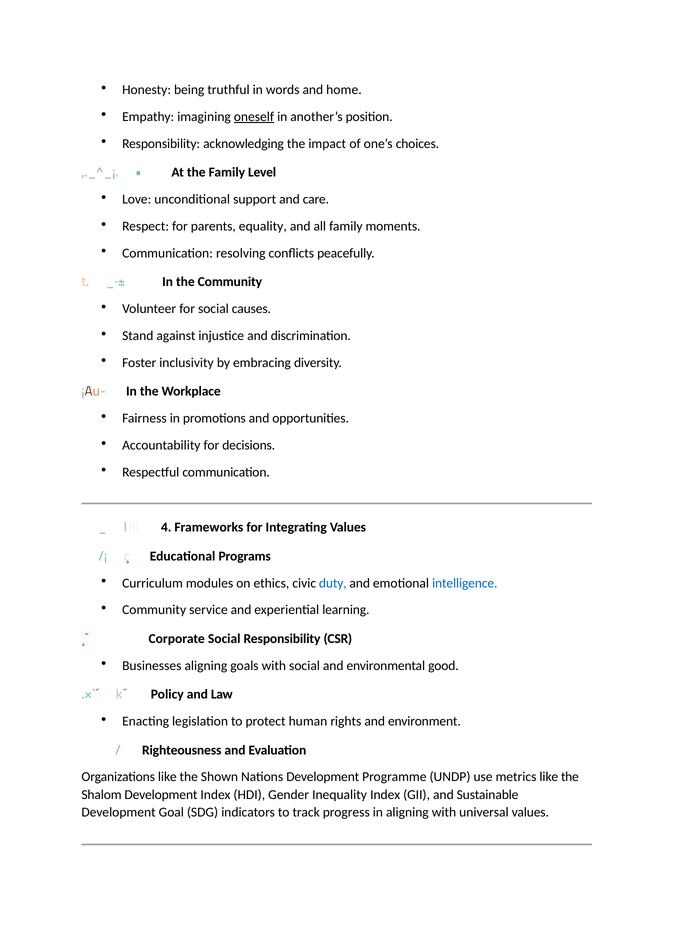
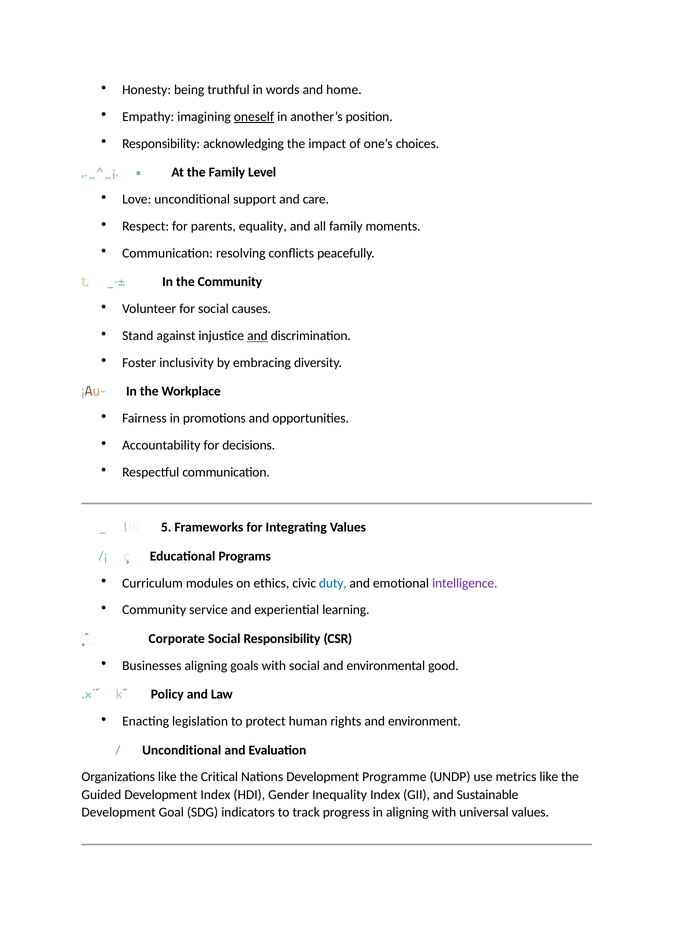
and at (258, 336) underline: none -> present
4: 4 -> 5
intelligence colour: blue -> purple
Righteousness at (182, 750): Righteousness -> Unconditional
Shown: Shown -> Critical
Shalom: Shalom -> Guided
